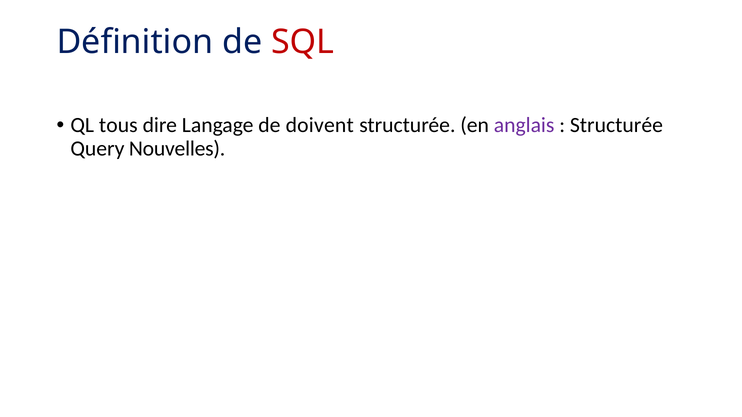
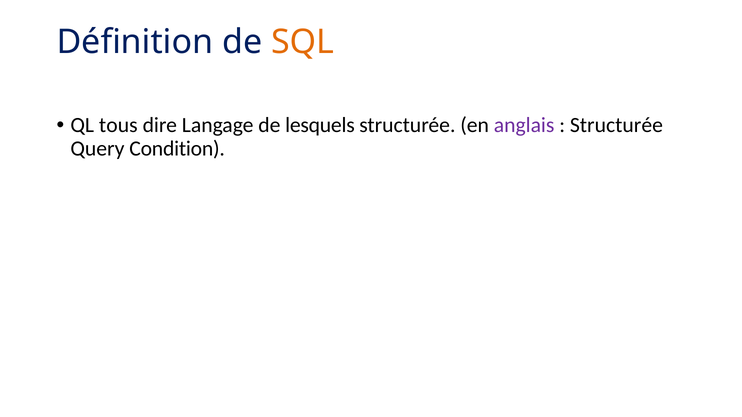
SQL colour: red -> orange
doivent: doivent -> lesquels
Nouvelles: Nouvelles -> Condition
